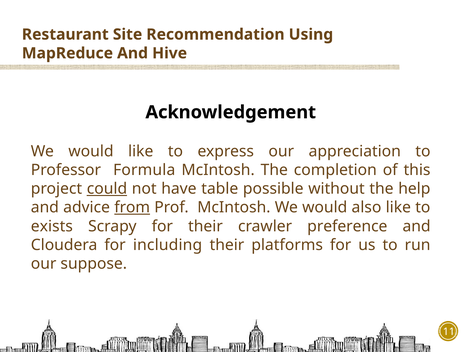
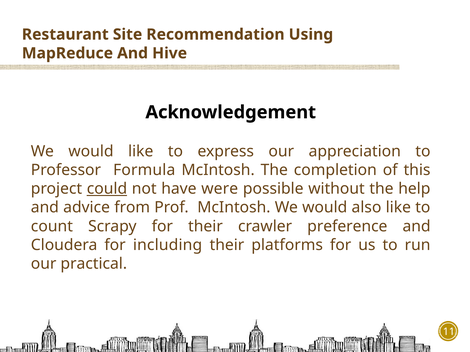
table: table -> were
from underline: present -> none
exists: exists -> count
suppose: suppose -> practical
